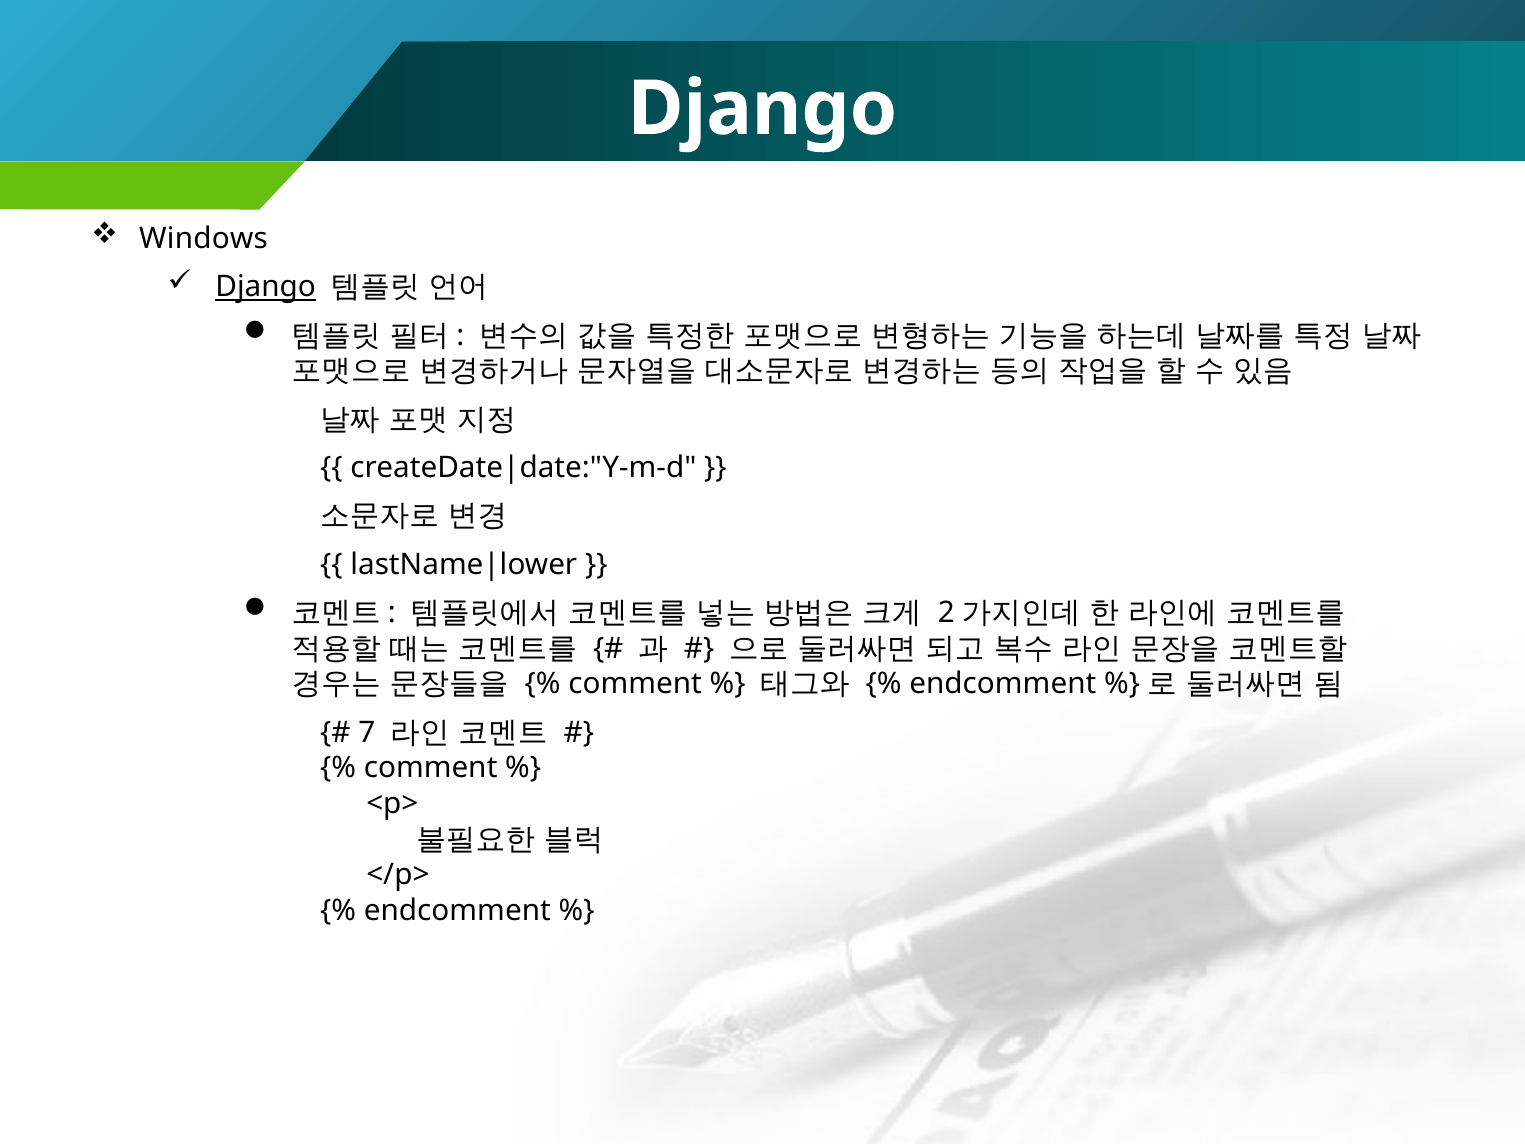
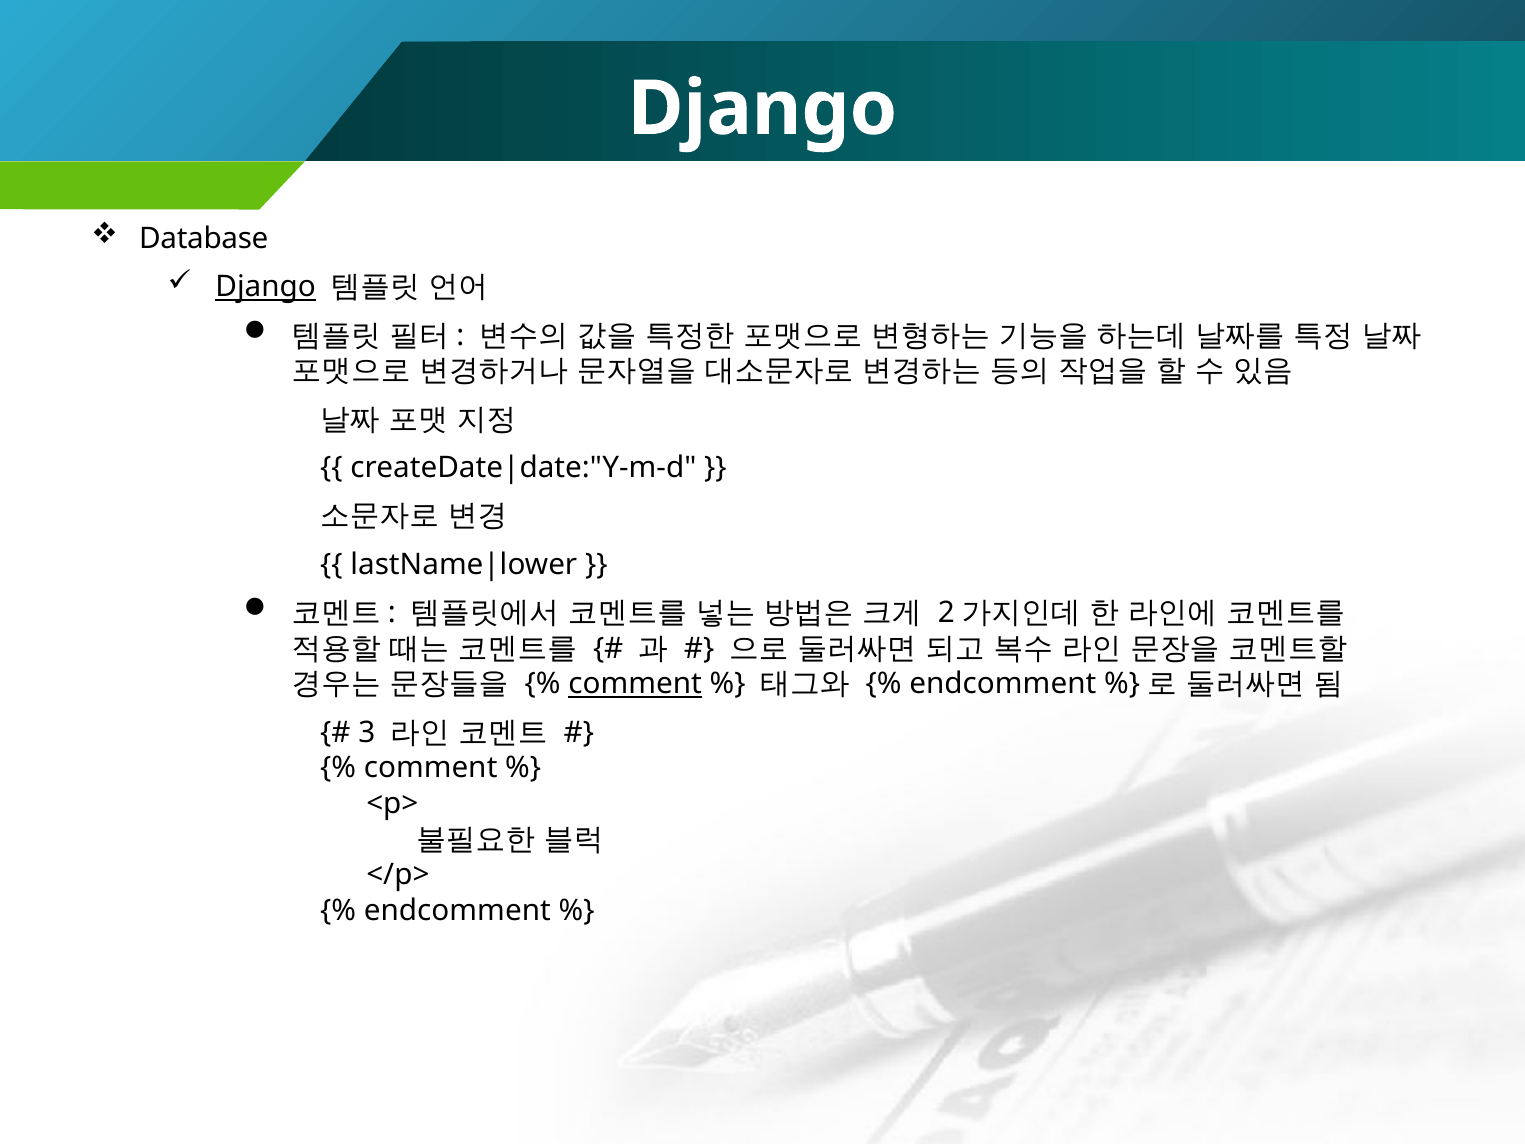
Windows: Windows -> Database
comment at (635, 684) underline: none -> present
7: 7 -> 3
